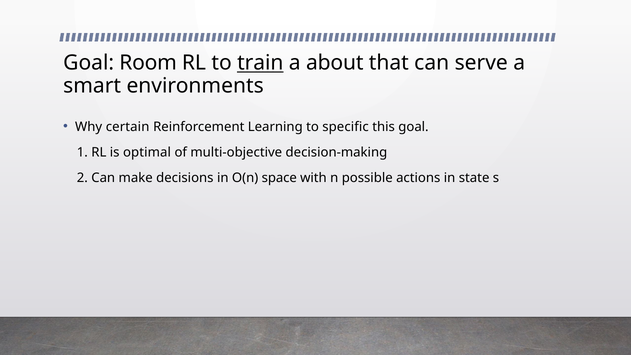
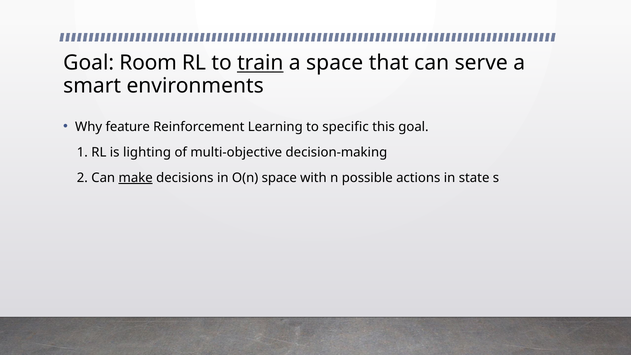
a about: about -> space
certain: certain -> feature
optimal: optimal -> lighting
make underline: none -> present
